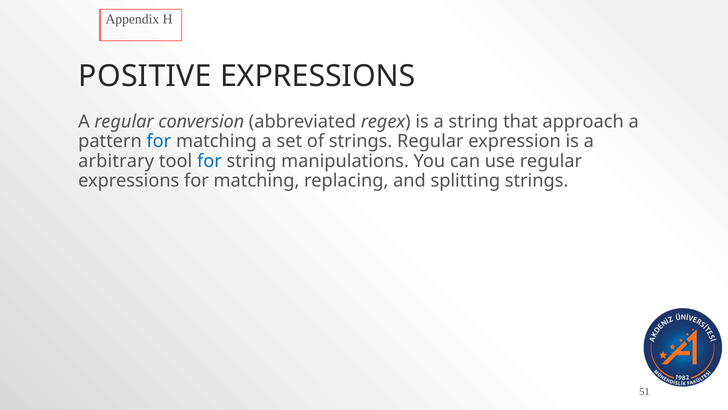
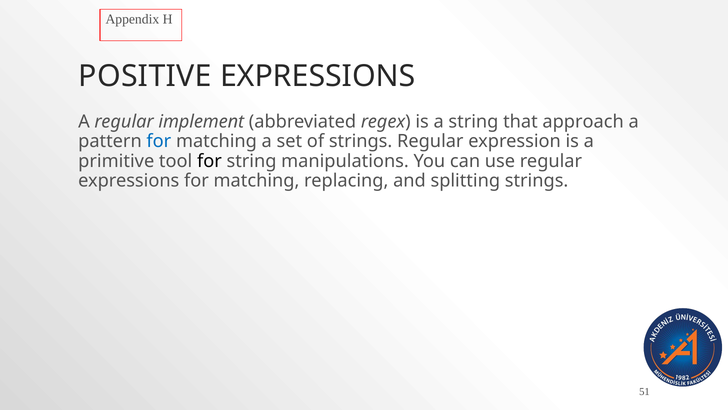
conversion: conversion -> implement
arbitrary: arbitrary -> primitive
for at (209, 161) colour: blue -> black
